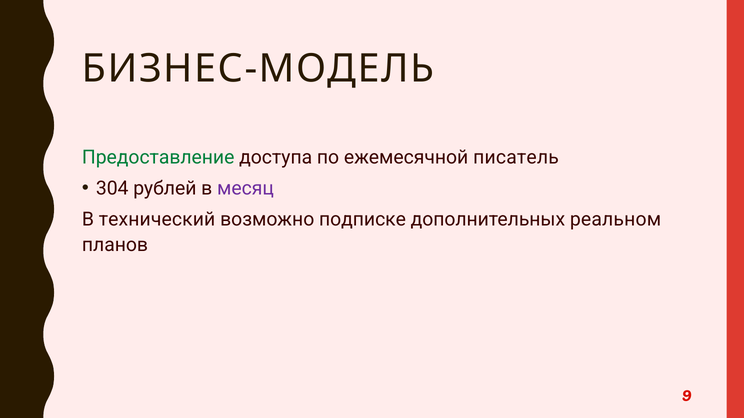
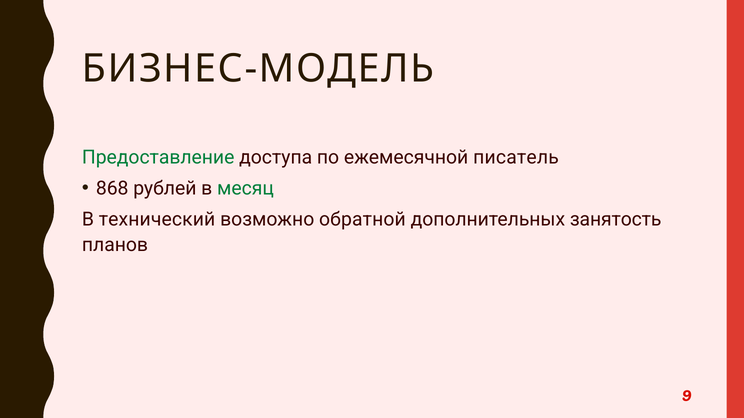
304: 304 -> 868
месяц colour: purple -> green
подписке: подписке -> обратной
реальном: реальном -> занятость
